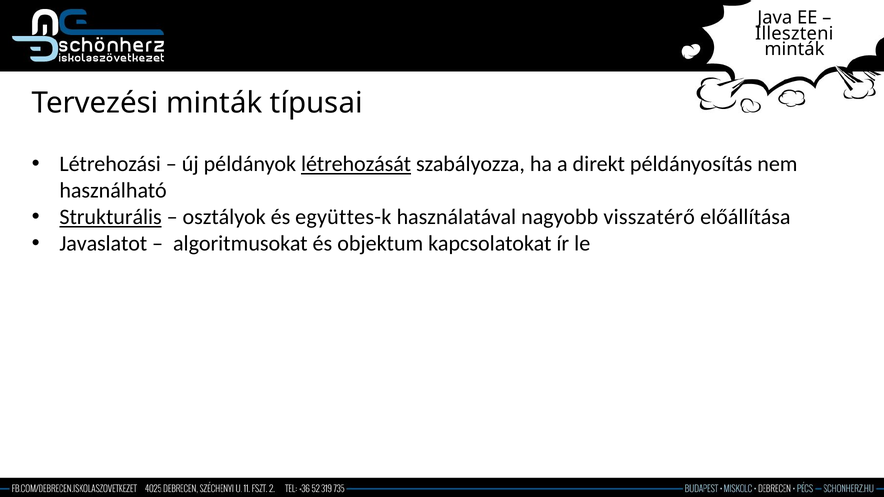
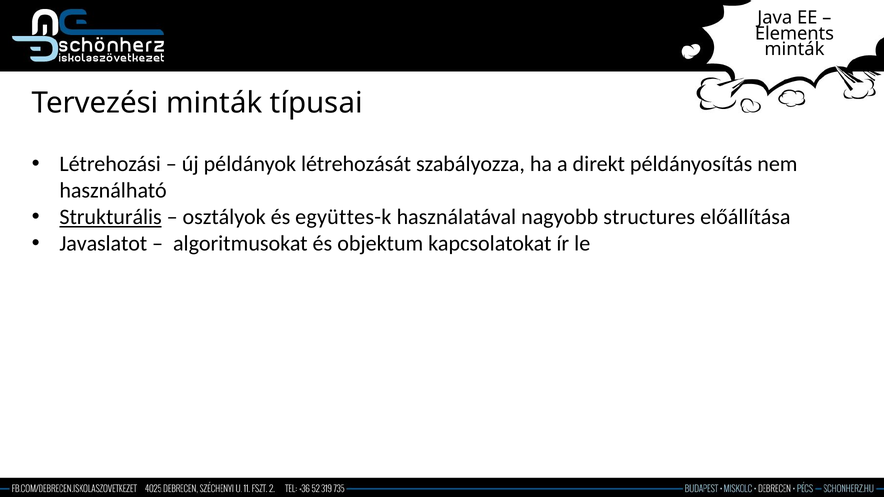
Illeszteni: Illeszteni -> Elements
létrehozását underline: present -> none
visszatérő: visszatérő -> structures
